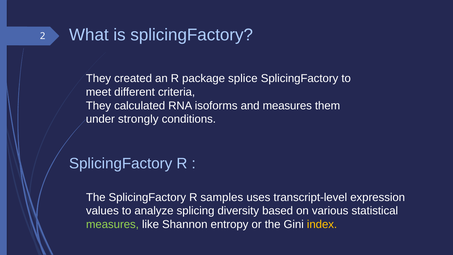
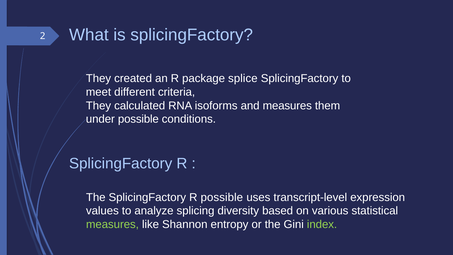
under strongly: strongly -> possible
R samples: samples -> possible
index colour: yellow -> light green
